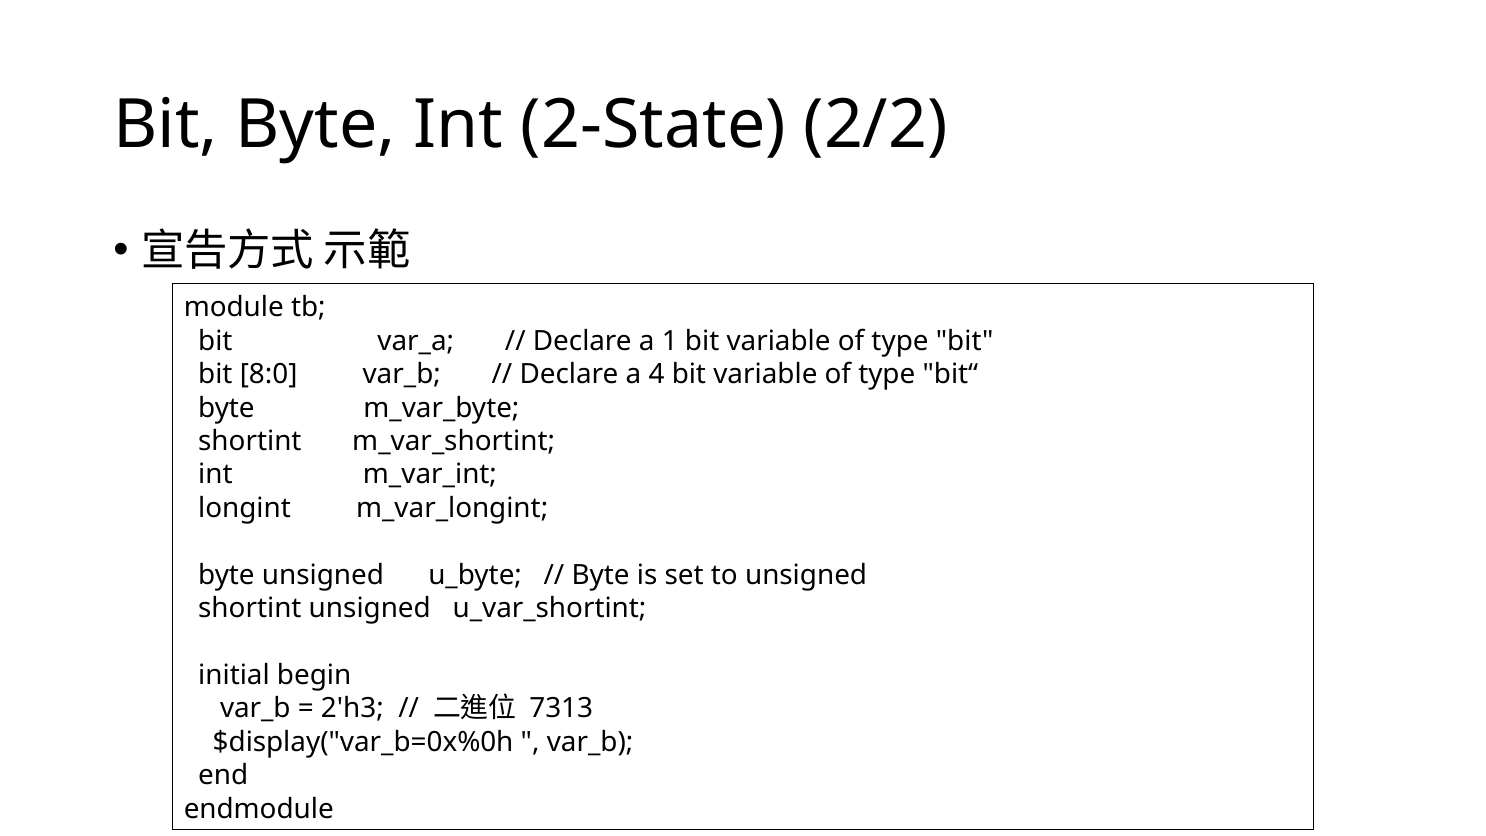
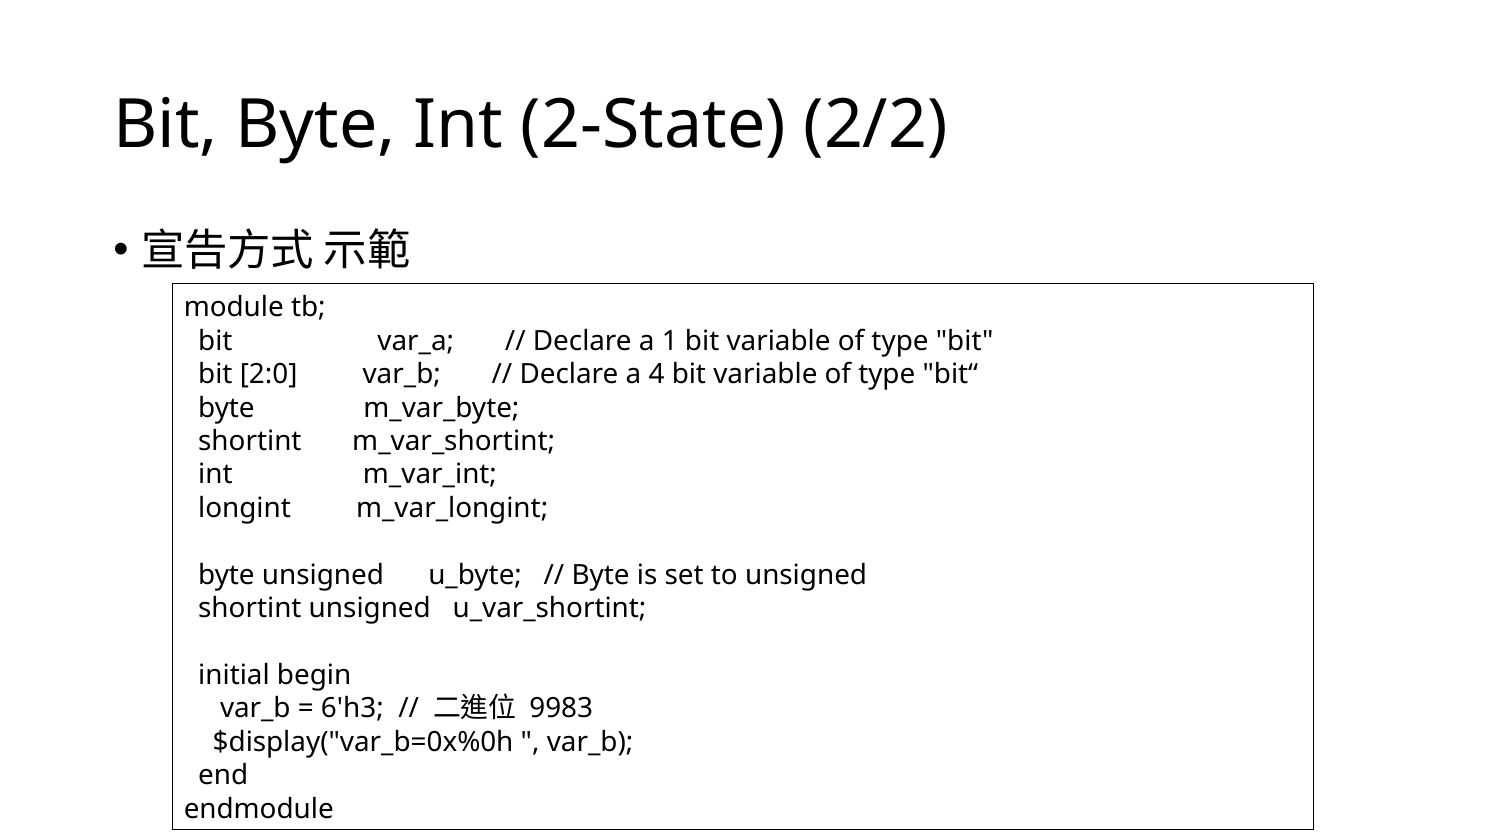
8:0: 8:0 -> 2:0
2'h3: 2'h3 -> 6'h3
7313: 7313 -> 9983
